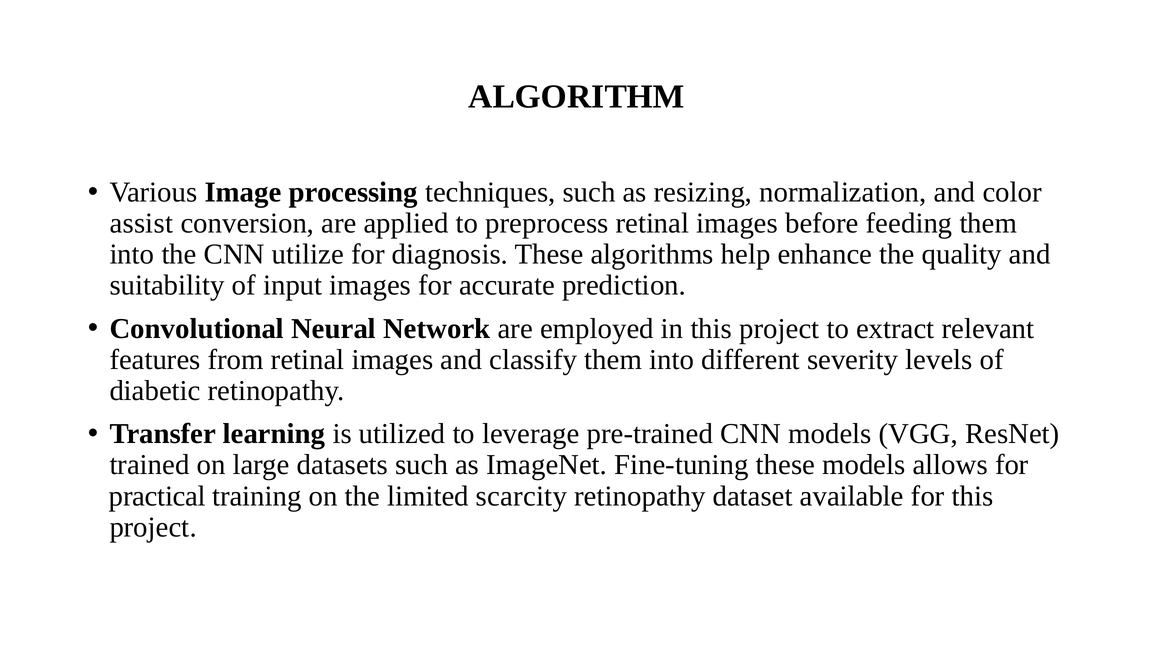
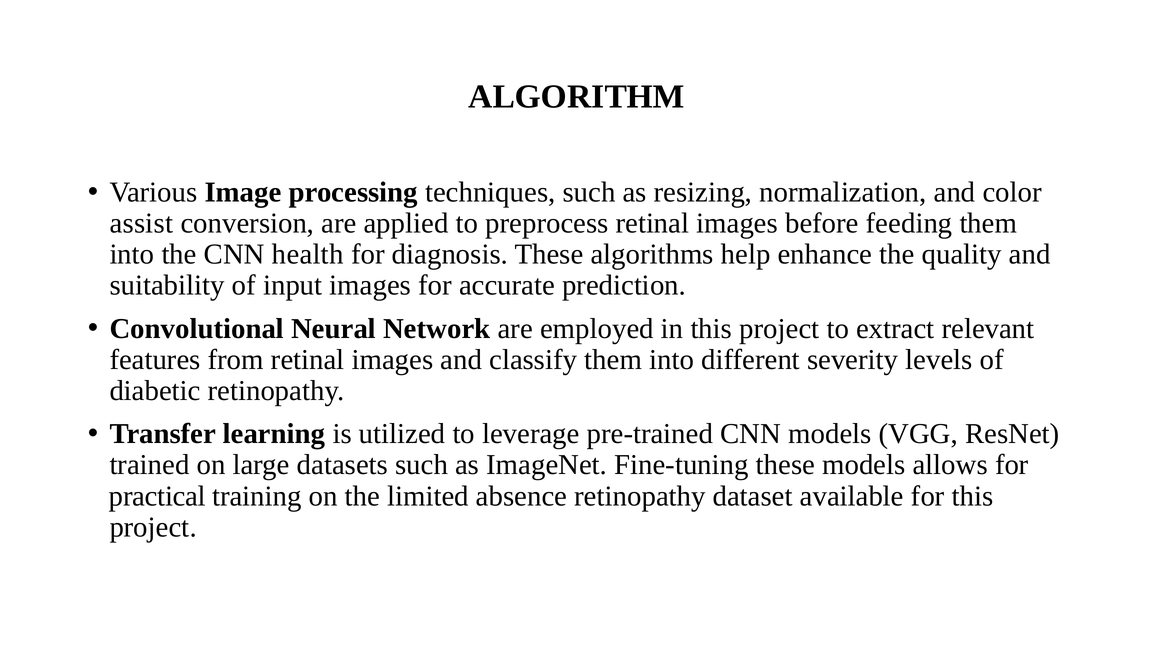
utilize: utilize -> health
scarcity: scarcity -> absence
